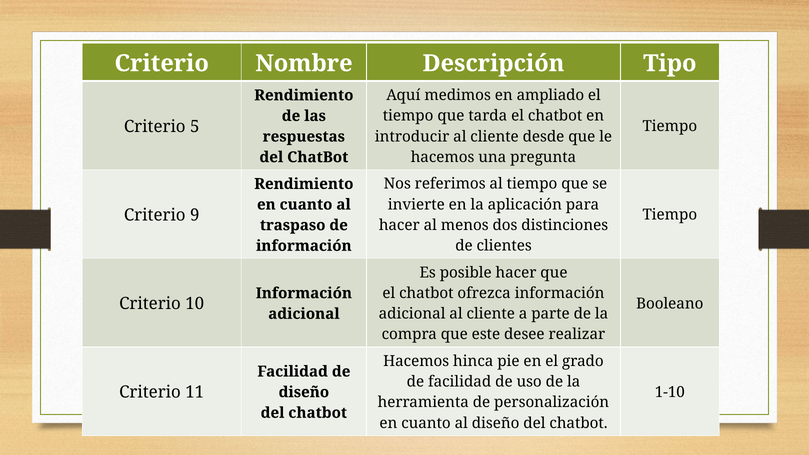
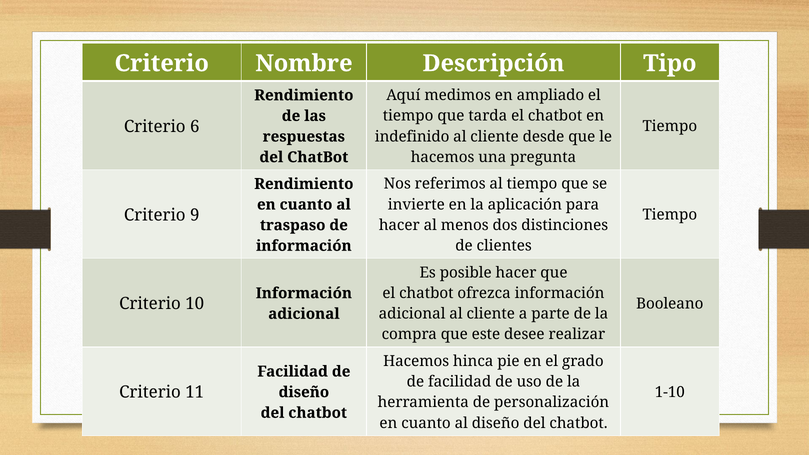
5: 5 -> 6
introducir: introducir -> indefinido
